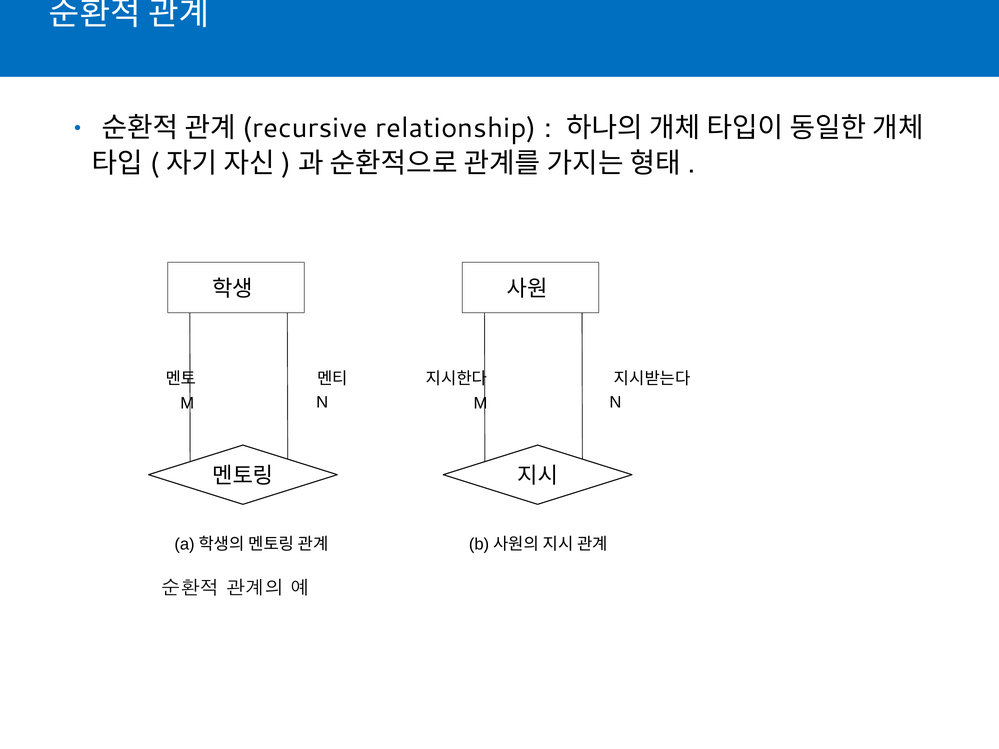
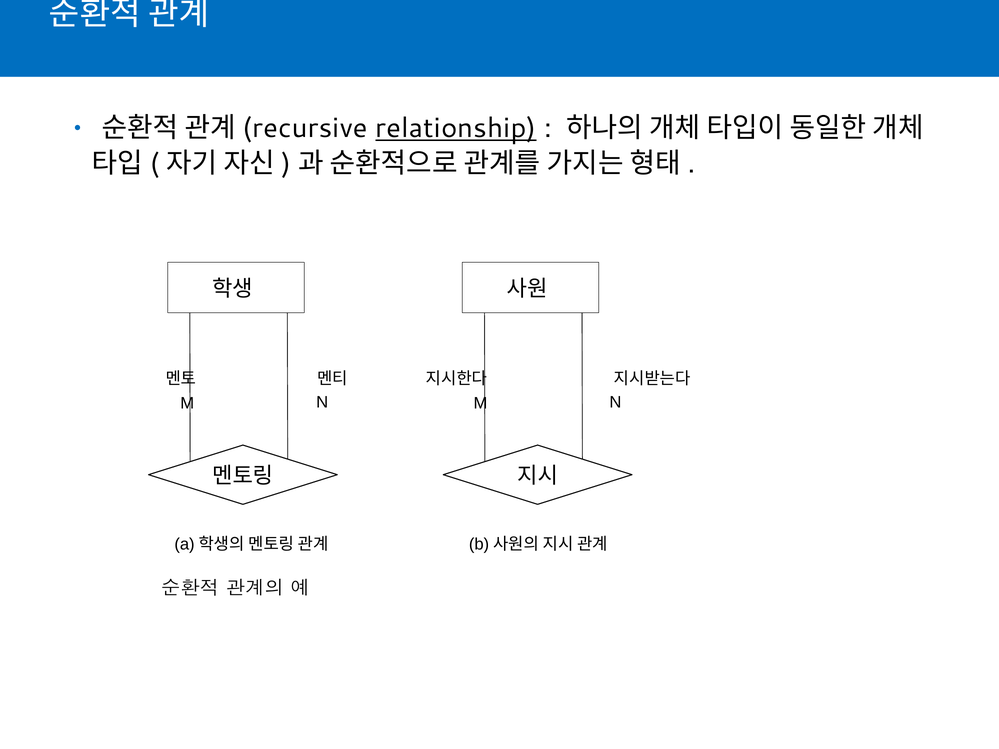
relationship underline: none -> present
